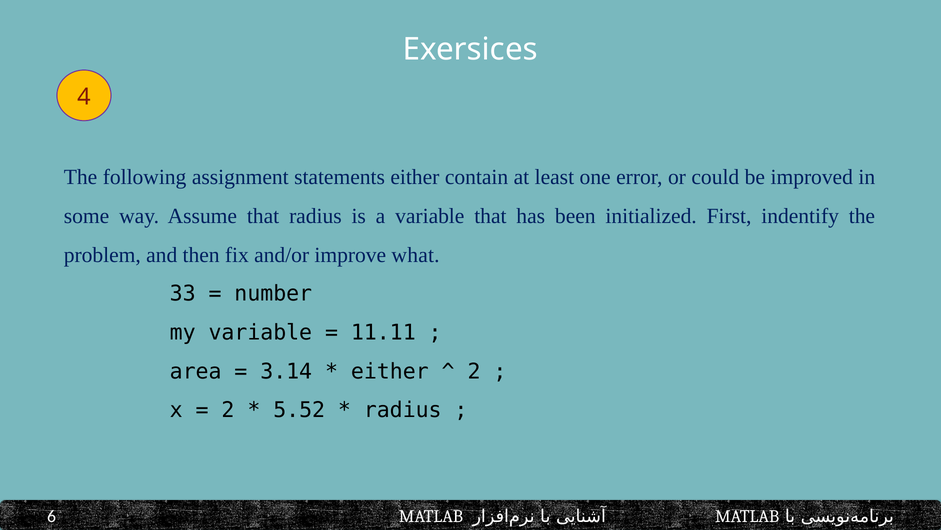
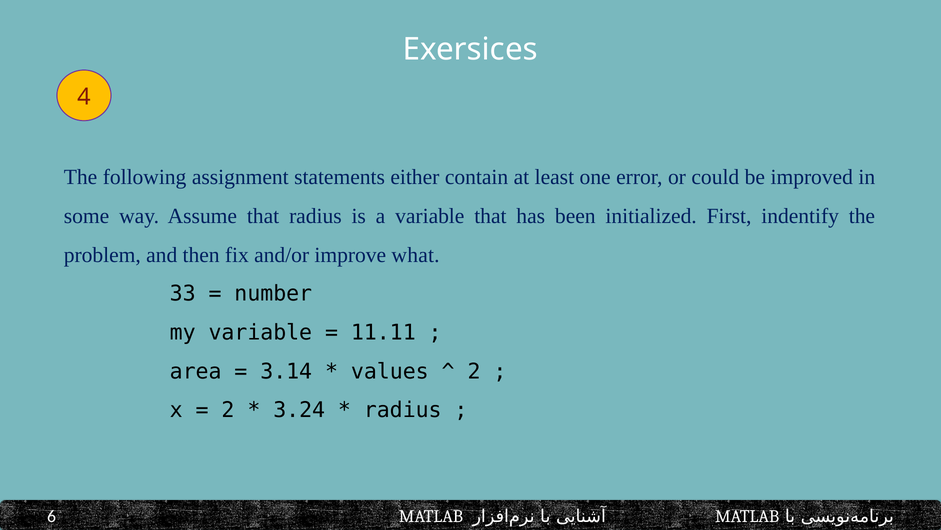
either at (390, 371): either -> values
5.52: 5.52 -> 3.24
